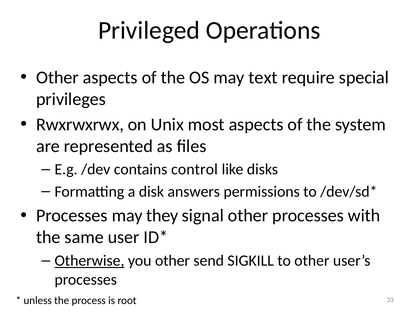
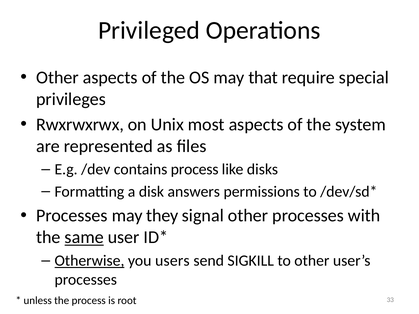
text: text -> that
contains control: control -> process
same underline: none -> present
you other: other -> users
